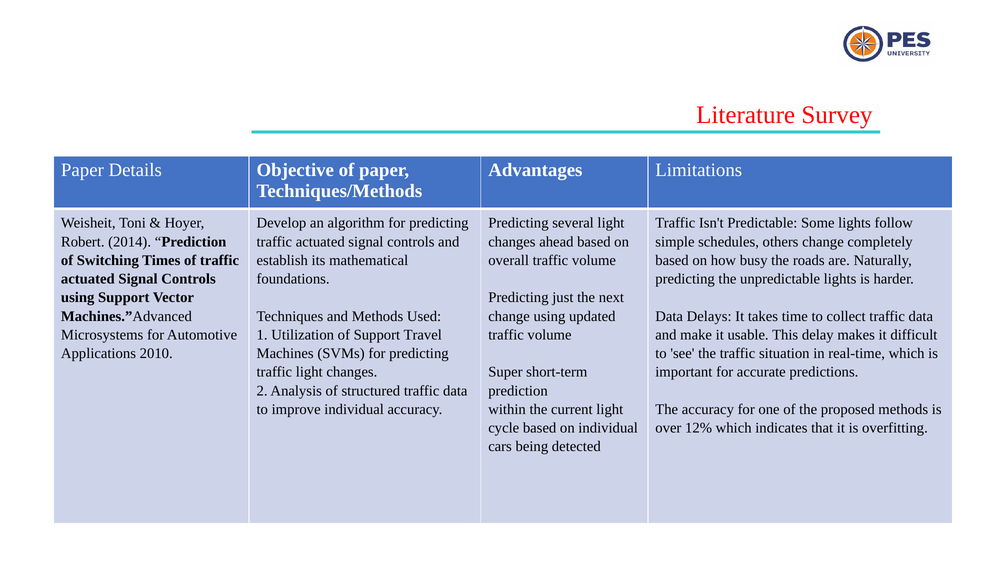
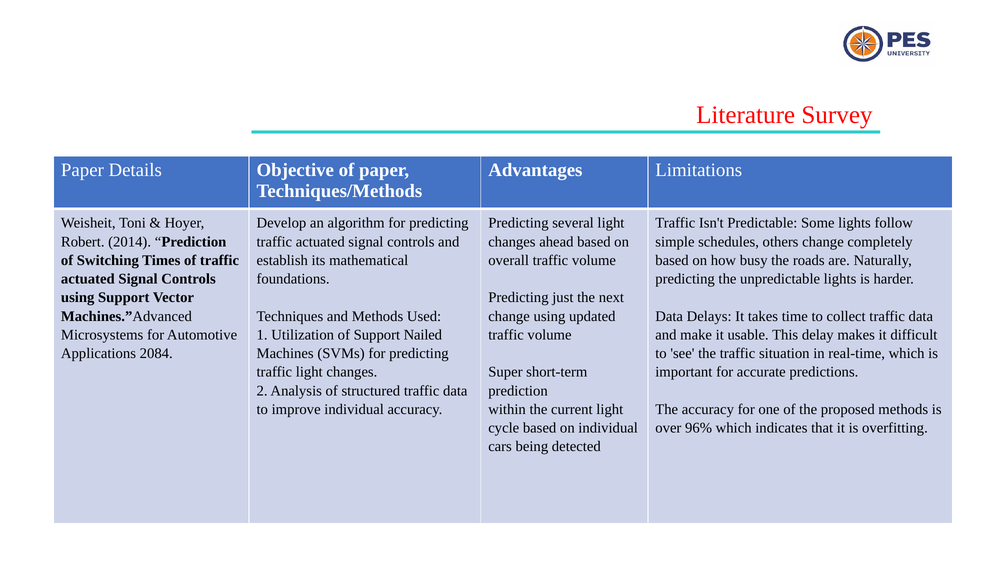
Travel: Travel -> Nailed
2010: 2010 -> 2084
12%: 12% -> 96%
